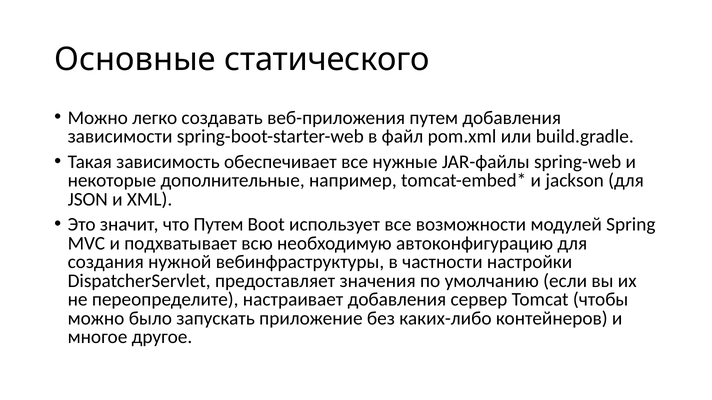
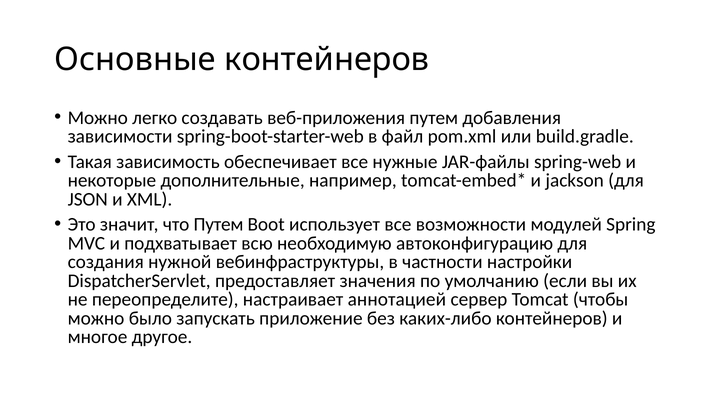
Основные статического: статического -> контейнеров
настраивает добавления: добавления -> аннотацией
